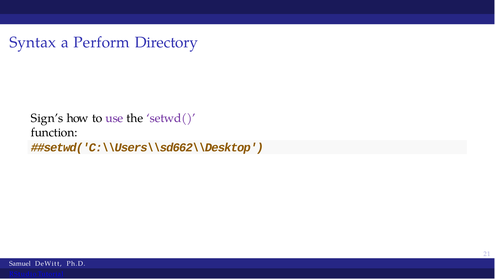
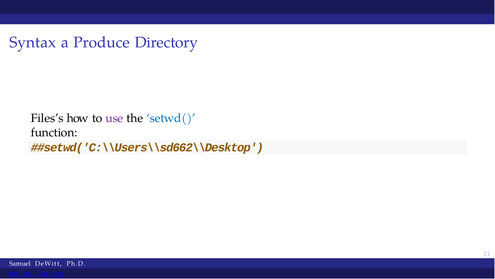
Perform: Perform -> Produce
Sign’s: Sign’s -> Files’s
setwd( colour: purple -> blue
